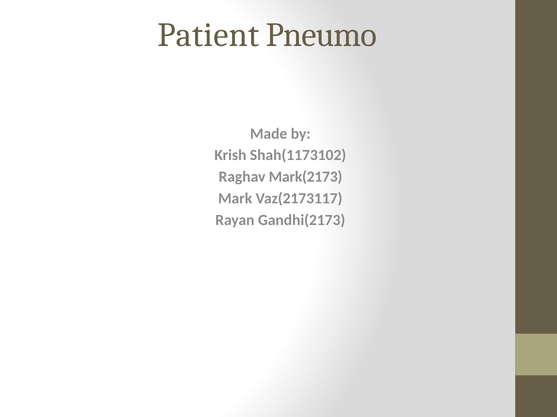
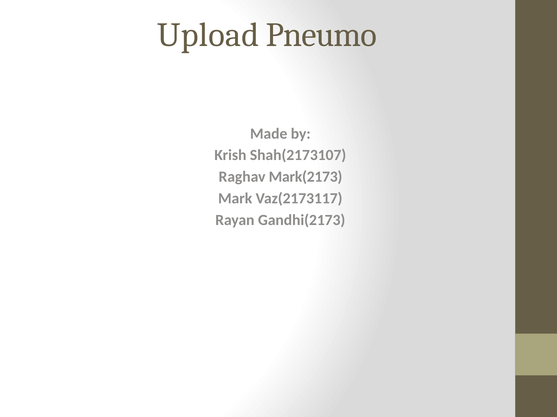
Patient: Patient -> Upload
Shah(1173102: Shah(1173102 -> Shah(2173107
